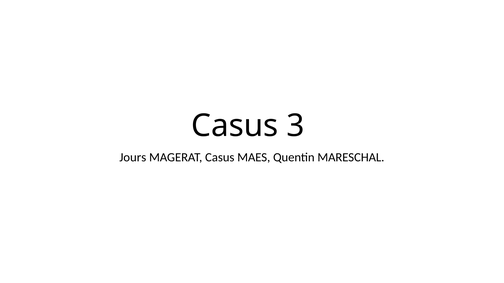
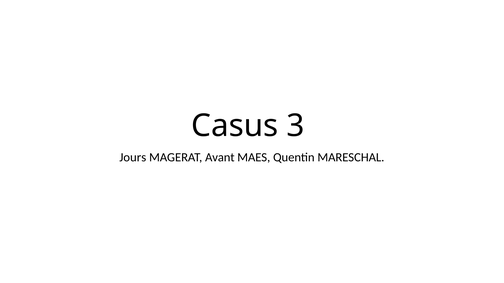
MAGERAT Casus: Casus -> Avant
